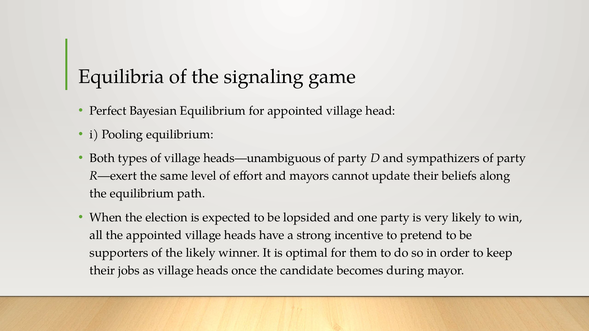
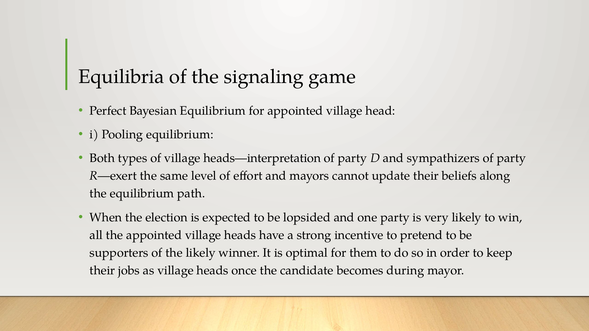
heads—unambiguous: heads—unambiguous -> heads—interpretation
